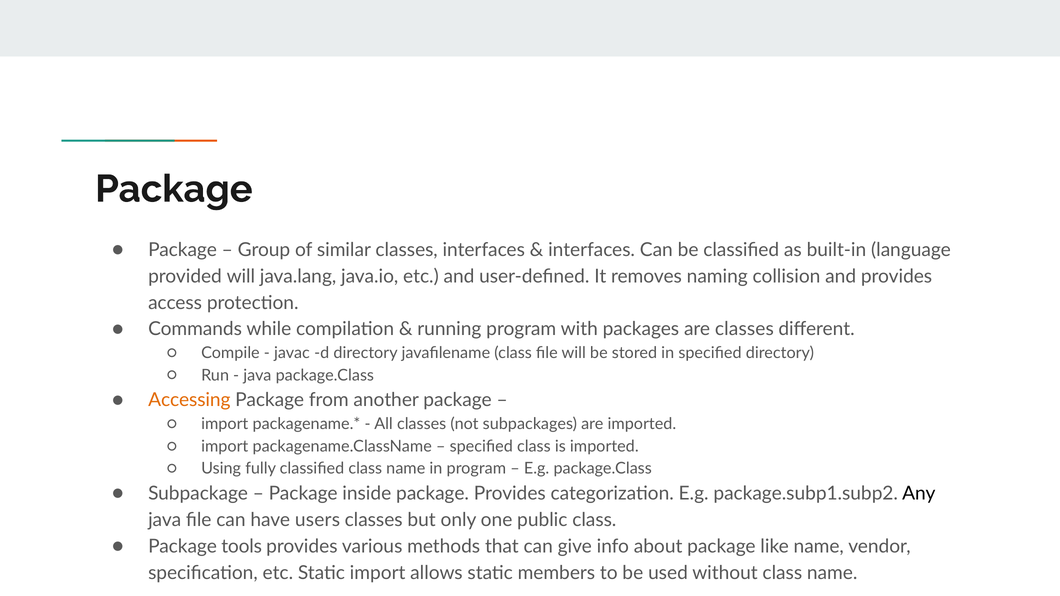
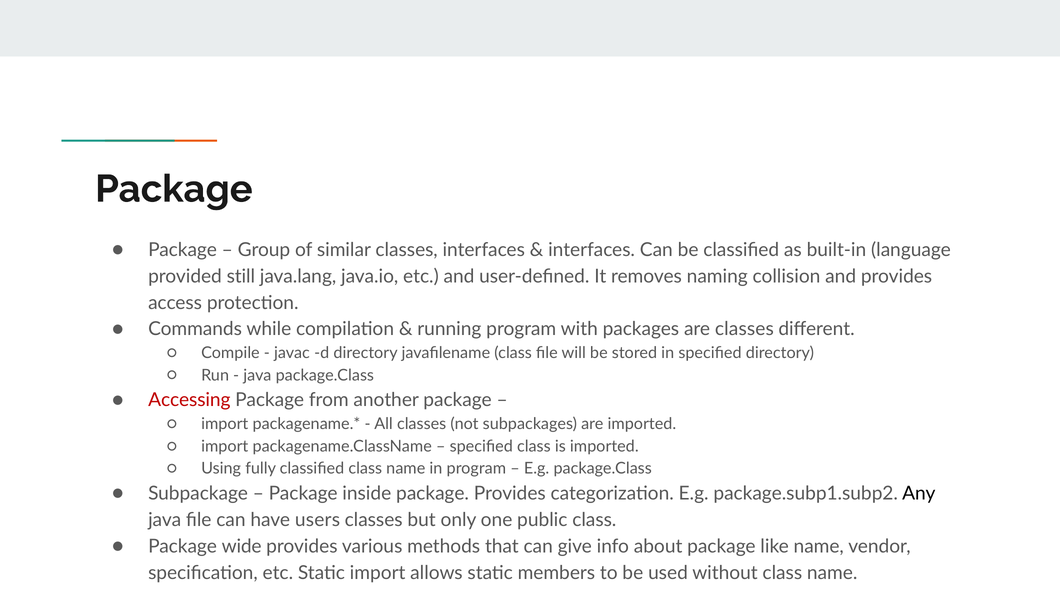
provided will: will -> still
Accessing colour: orange -> red
tools: tools -> wide
